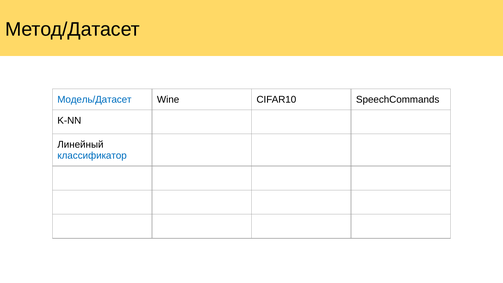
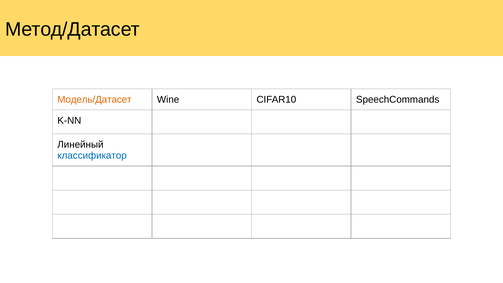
Модель/Датасет colour: blue -> orange
